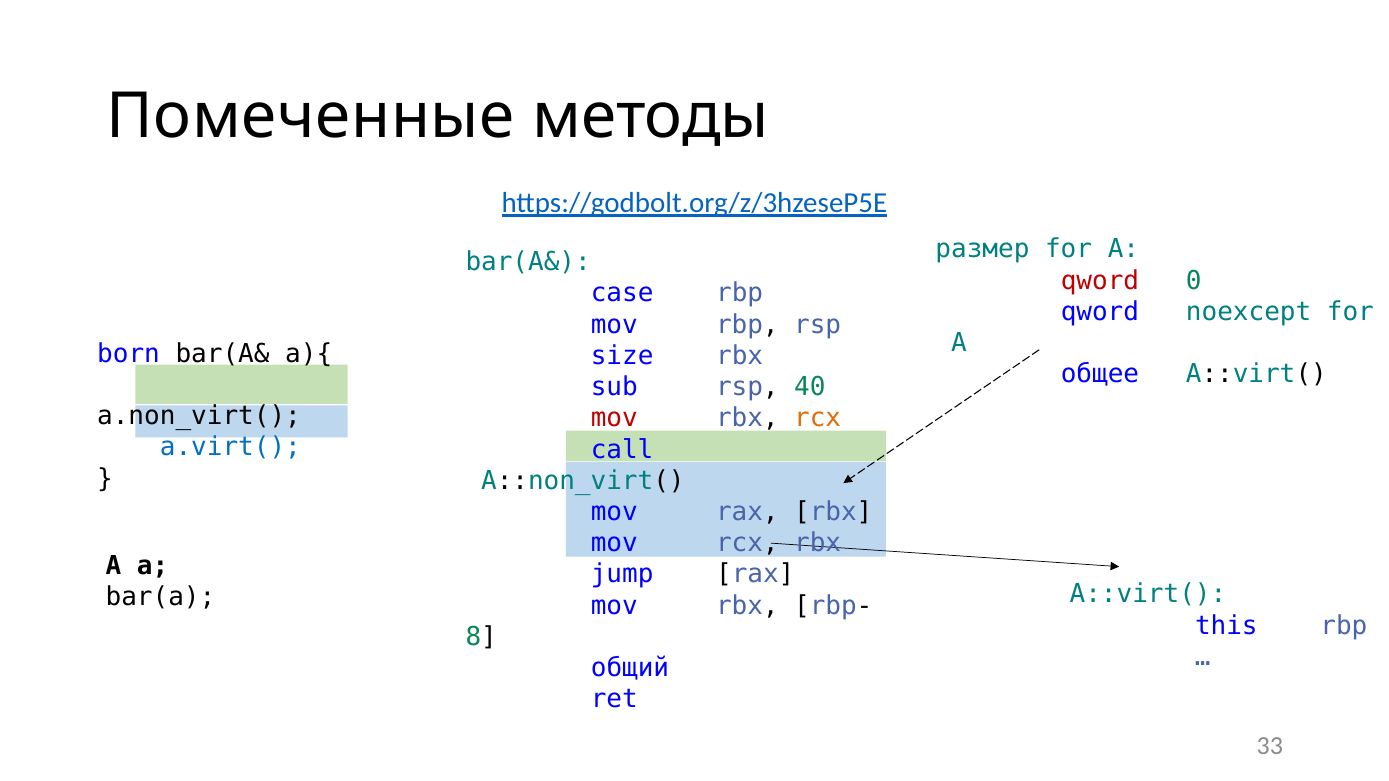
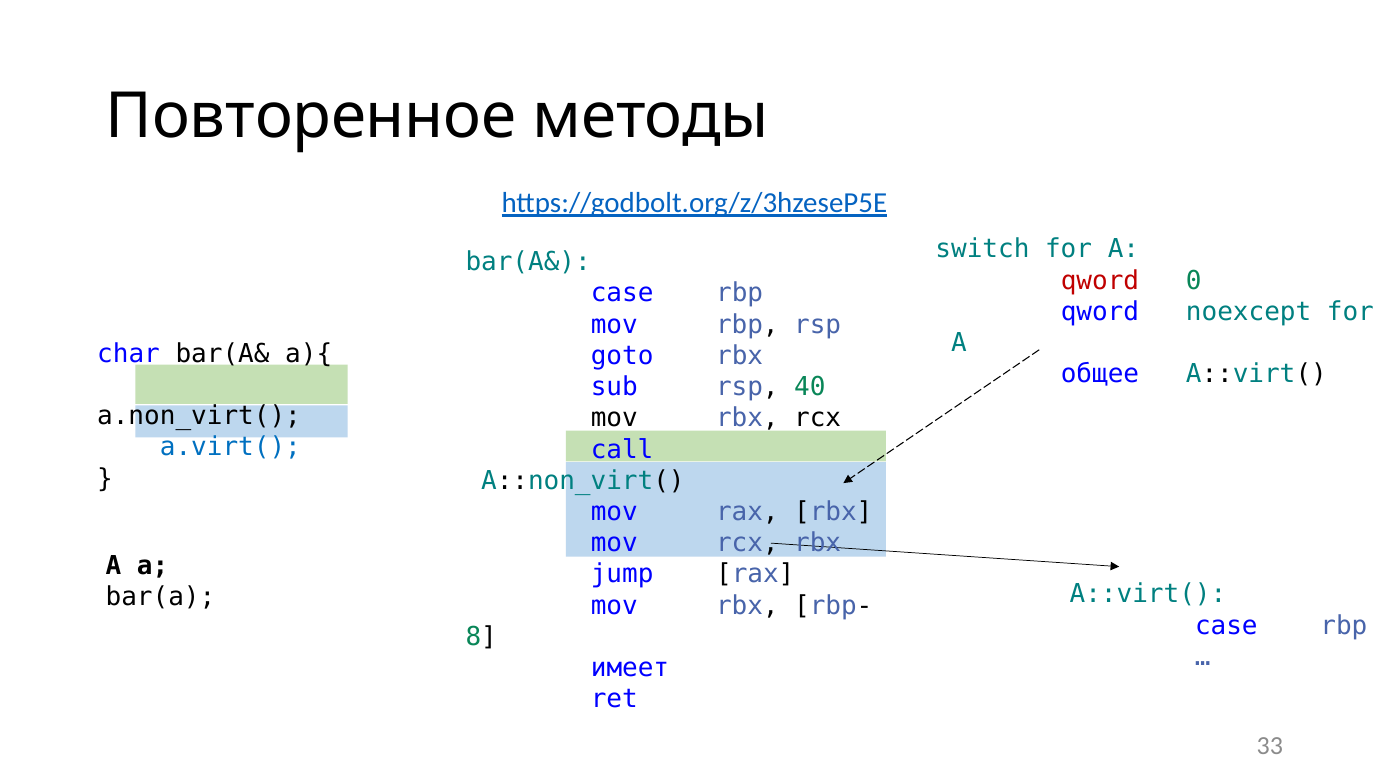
Помеченные: Помеченные -> Повторенное
размер: размер -> switch
born: born -> char
size: size -> goto
mov at (614, 418) colour: red -> black
rcx at (818, 418) colour: orange -> black
this at (1226, 626): this -> case
общий: общий -> имеет
